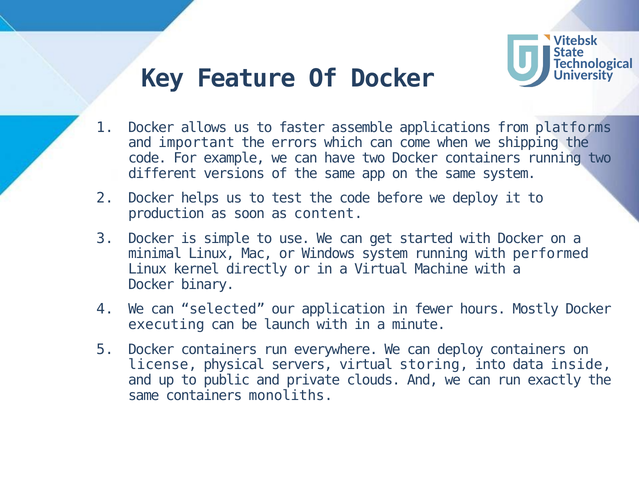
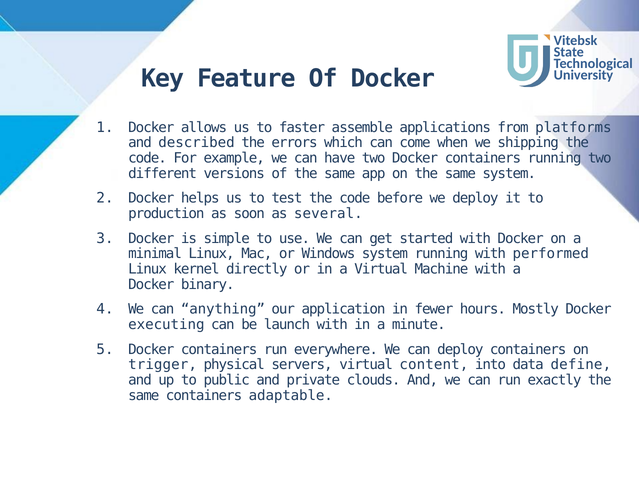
important: important -> described
content: content -> several
selected: selected -> anything
license: license -> trigger
storing: storing -> content
inside: inside -> define
monoliths: monoliths -> adaptable
